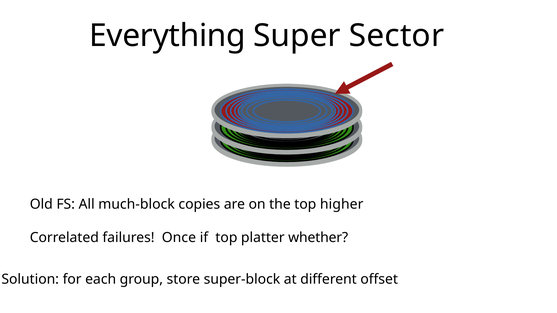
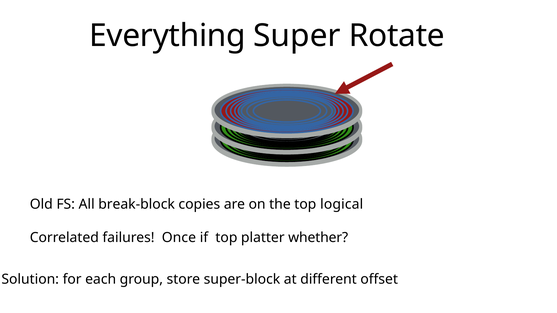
Sector: Sector -> Rotate
much-block: much-block -> break-block
higher: higher -> logical
